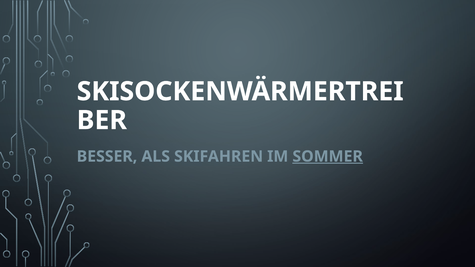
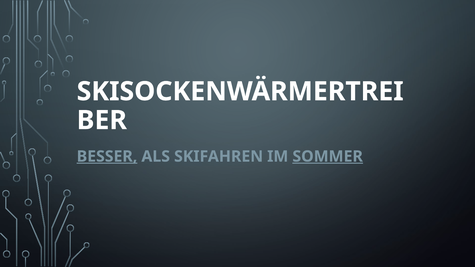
BESSER underline: none -> present
